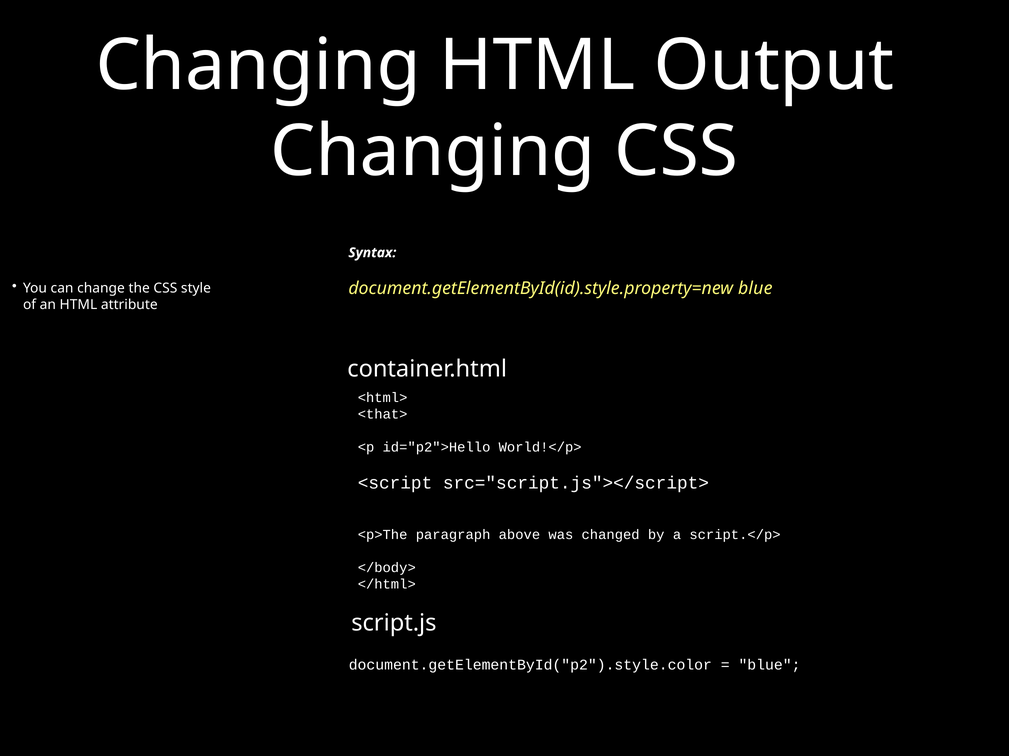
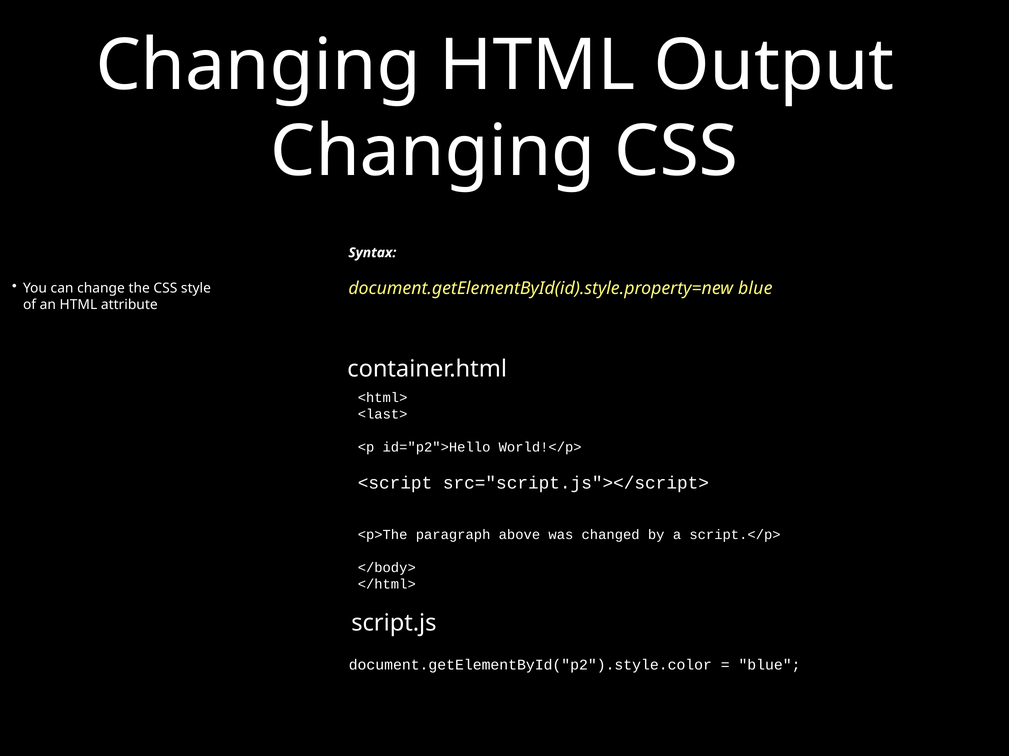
<that>: <that> -> <last>
